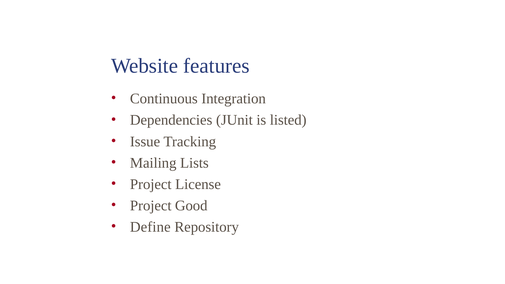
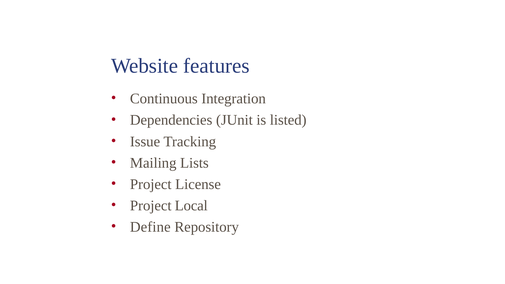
Good: Good -> Local
